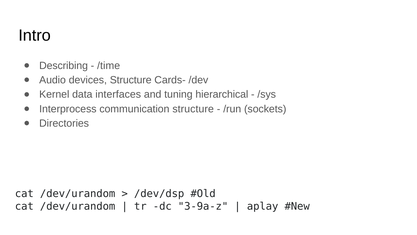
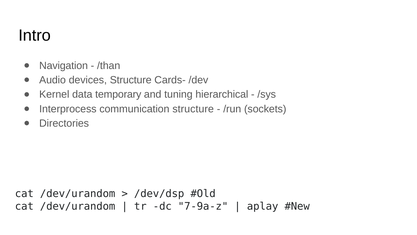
Describing: Describing -> Navigation
/time: /time -> /than
interfaces: interfaces -> temporary
3-9a-z: 3-9a-z -> 7-9a-z
